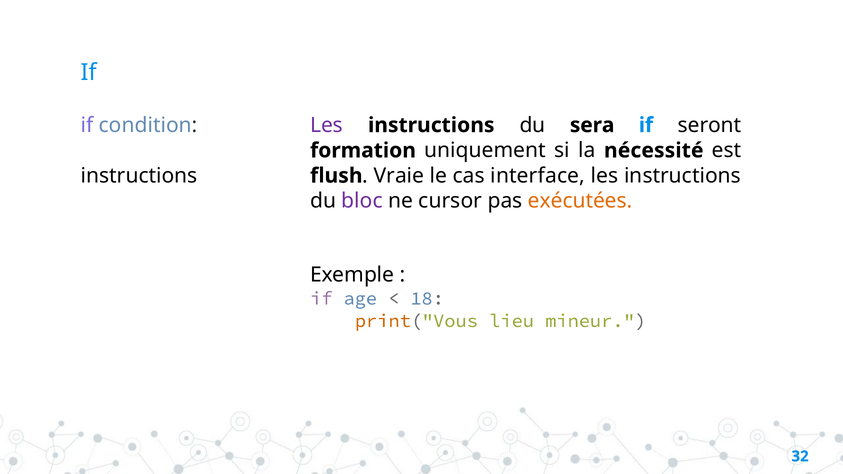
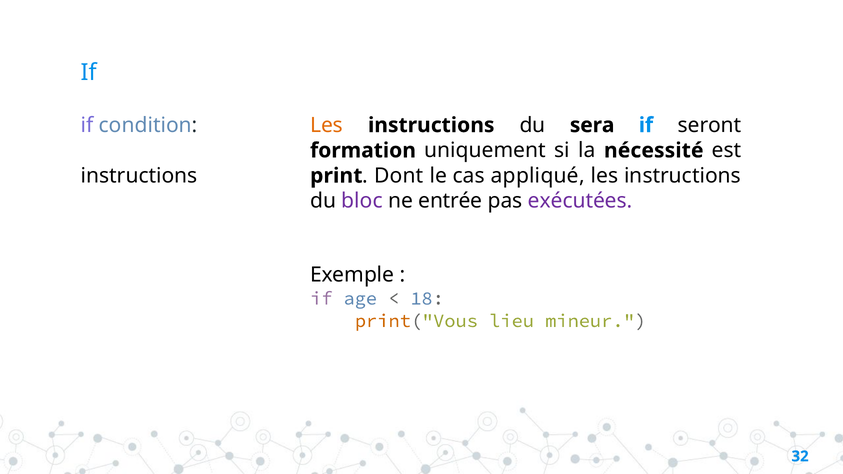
Les at (327, 125) colour: purple -> orange
flush: flush -> print
Vraie: Vraie -> Dont
interface: interface -> appliqué
cursor: cursor -> entrée
exécutées colour: orange -> purple
